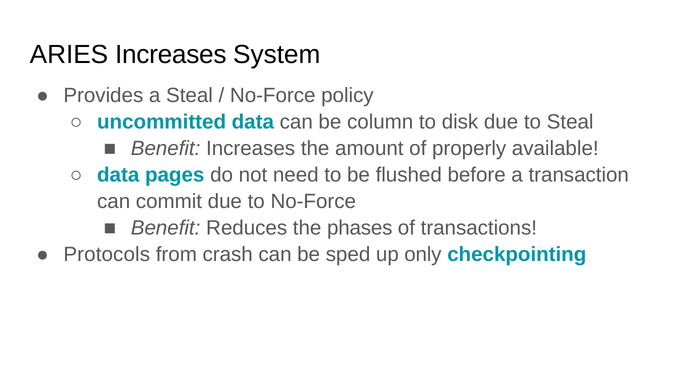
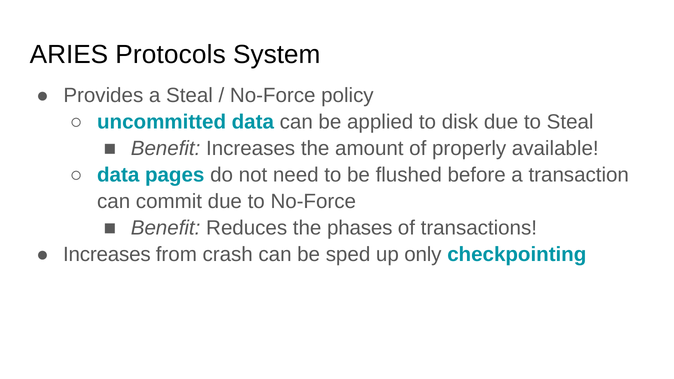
ARIES Increases: Increases -> Protocols
column: column -> applied
Protocols at (107, 255): Protocols -> Increases
